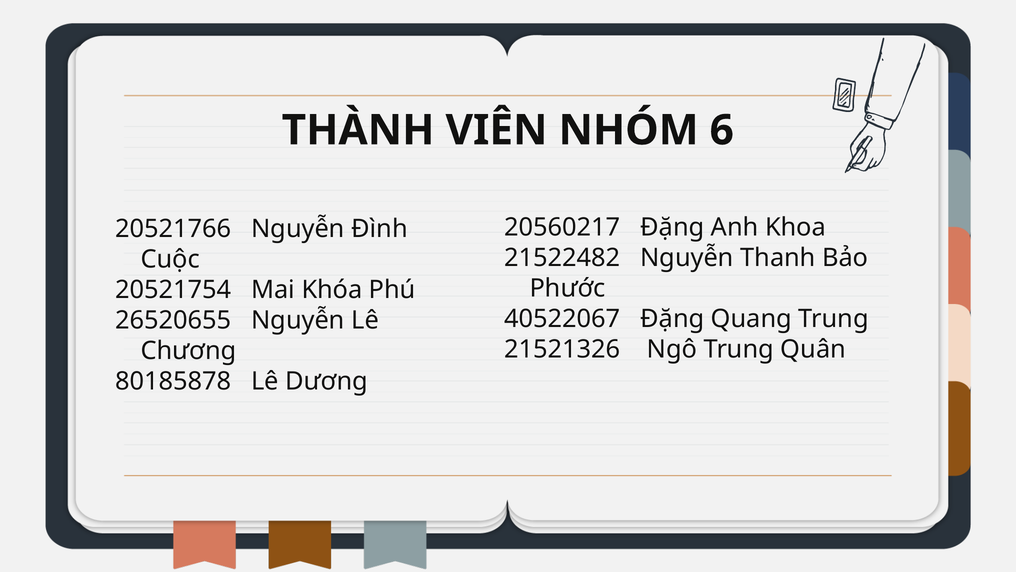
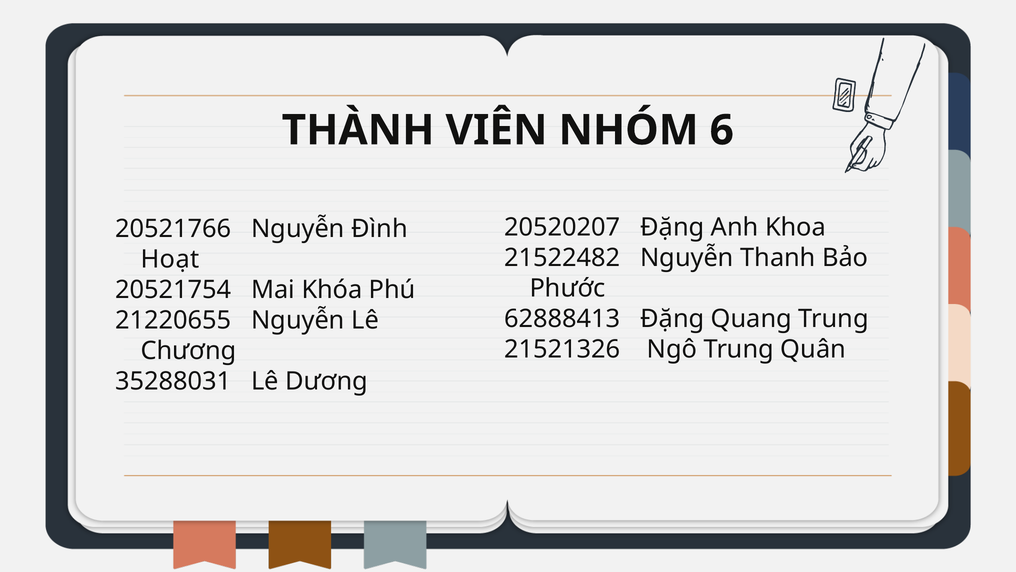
20560217: 20560217 -> 20520207
Cuộc: Cuộc -> Hoạt
40522067: 40522067 -> 62888413
26520655: 26520655 -> 21220655
80185878: 80185878 -> 35288031
